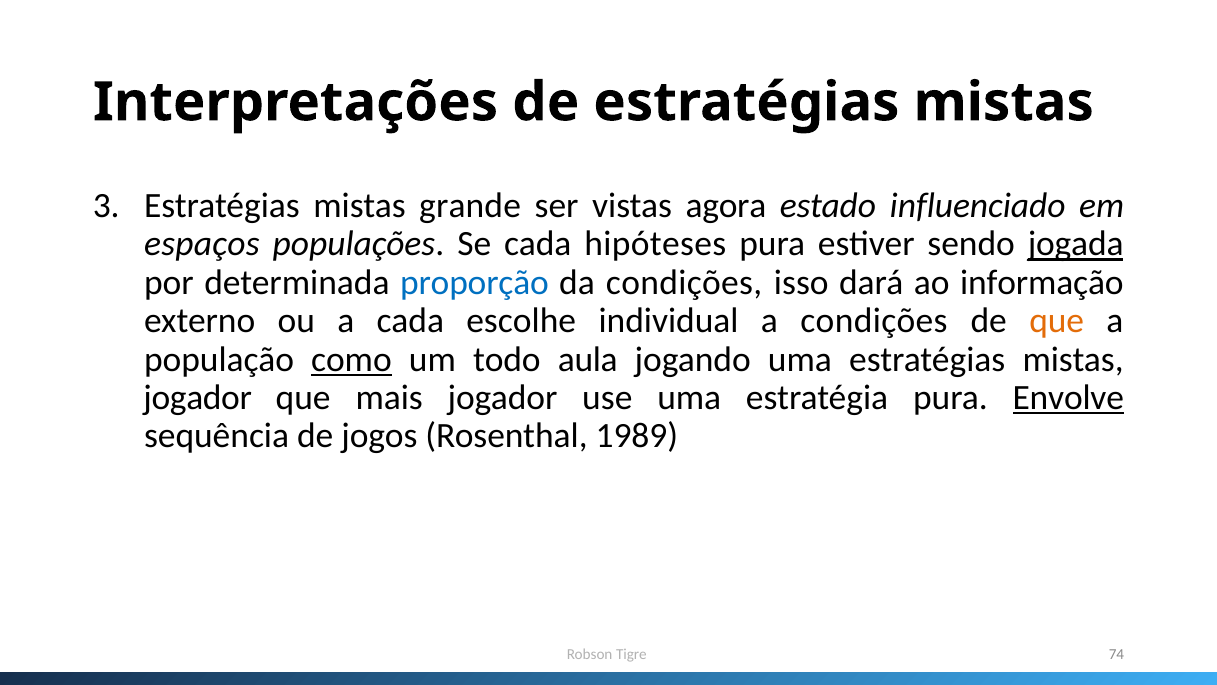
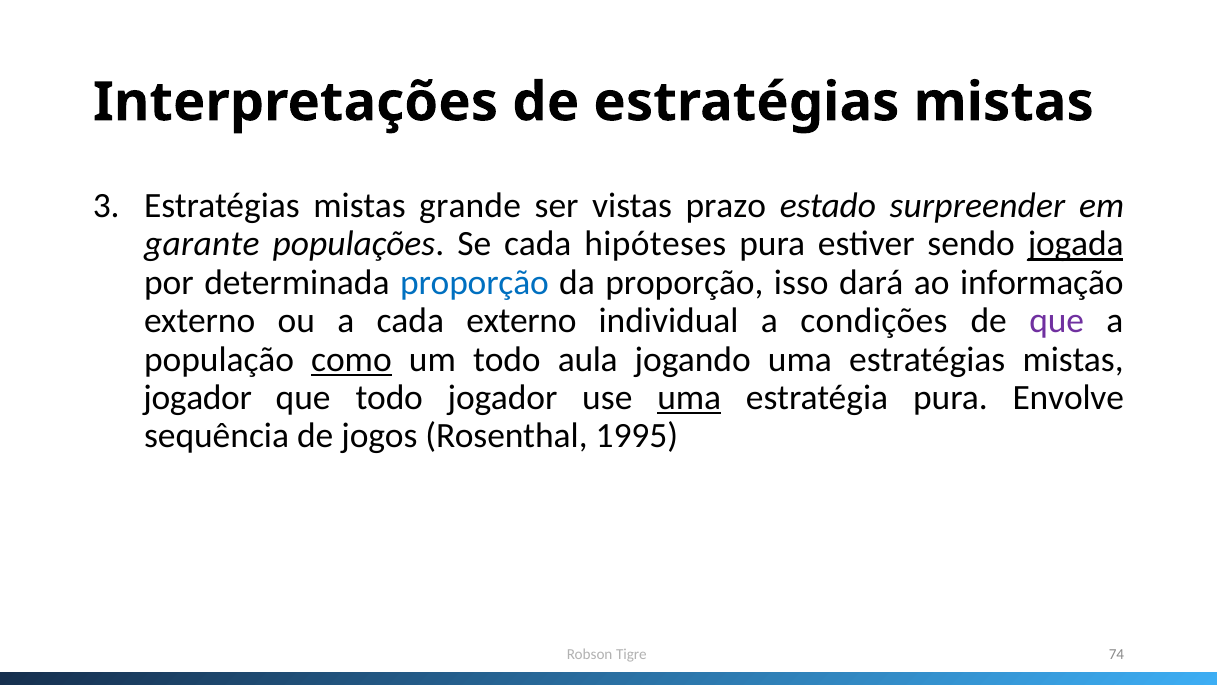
agora: agora -> prazo
influenciado: influenciado -> surpreender
espaços: espaços -> garante
da condições: condições -> proporção
cada escolhe: escolhe -> externo
que at (1057, 321) colour: orange -> purple
que mais: mais -> todo
uma at (689, 397) underline: none -> present
Envolve underline: present -> none
1989: 1989 -> 1995
